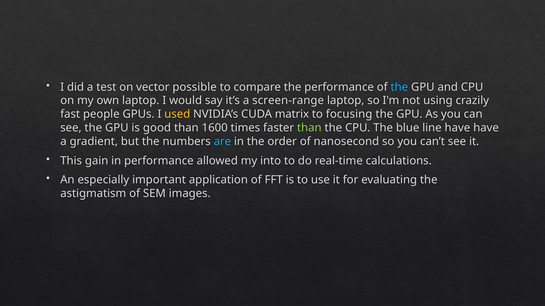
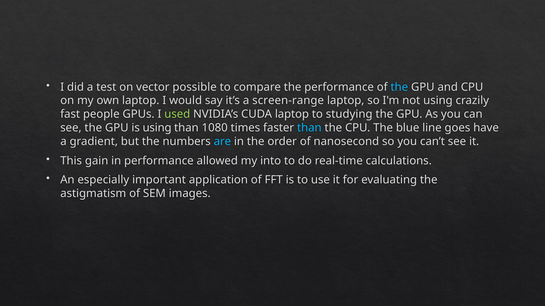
used colour: yellow -> light green
CUDA matrix: matrix -> laptop
focusing: focusing -> studying
is good: good -> using
1600: 1600 -> 1080
than at (309, 128) colour: light green -> light blue
line have: have -> goes
